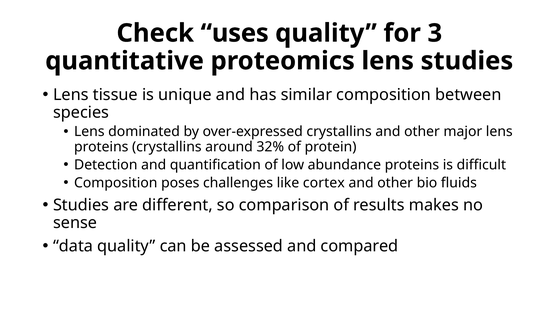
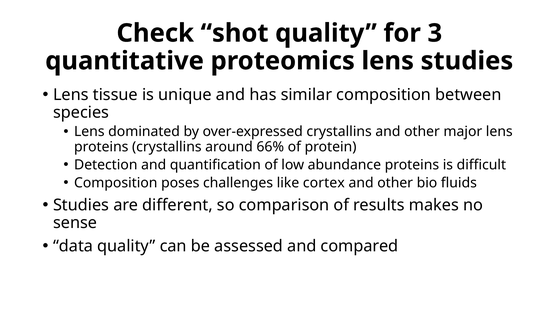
uses: uses -> shot
32%: 32% -> 66%
